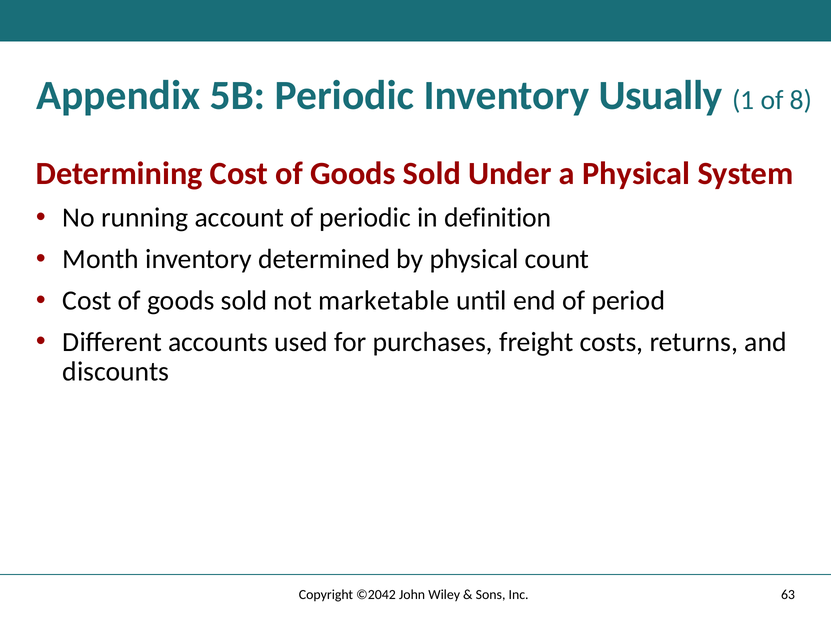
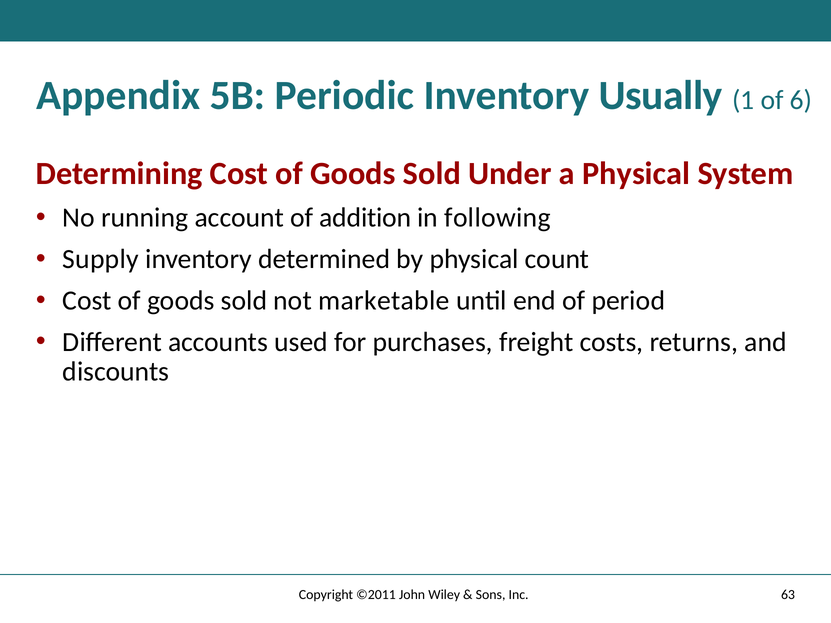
8: 8 -> 6
of periodic: periodic -> addition
definition: definition -> following
Month: Month -> Supply
©2042: ©2042 -> ©2011
